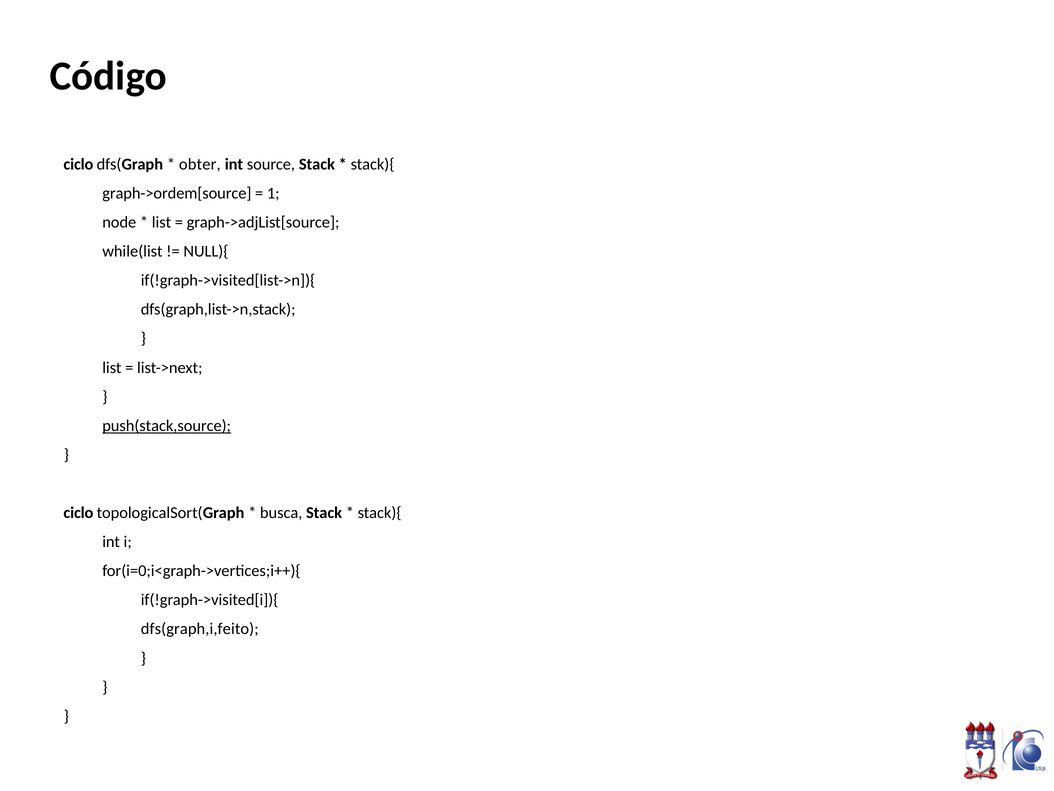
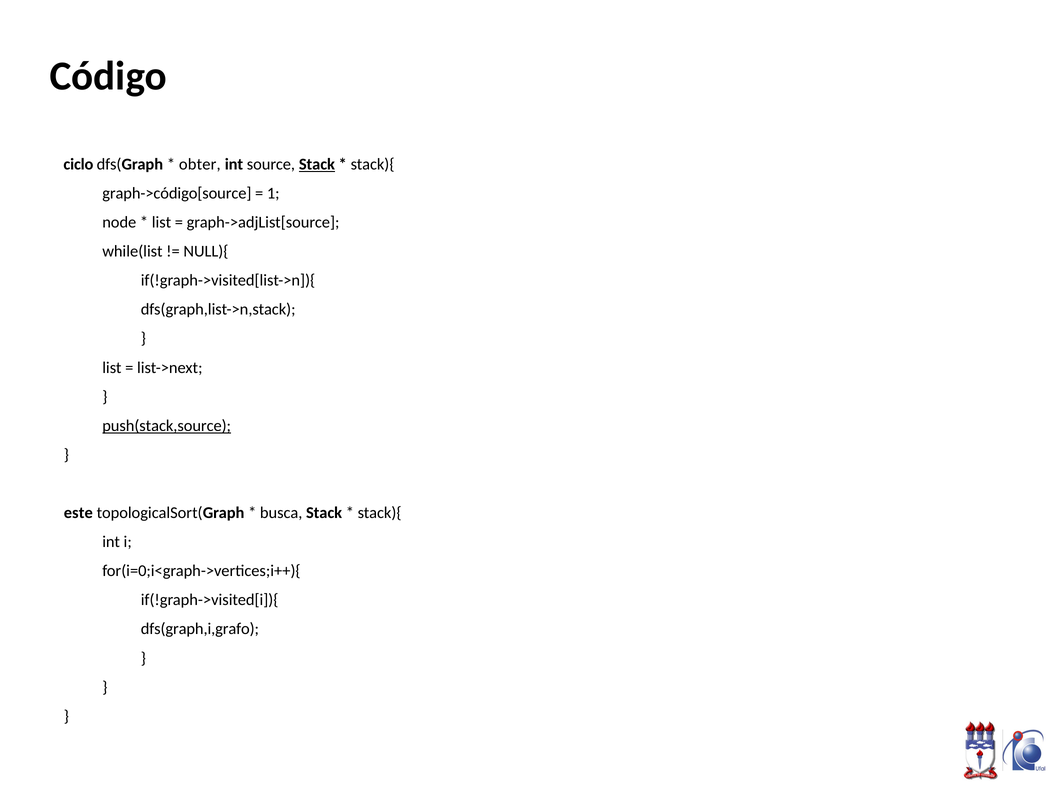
Stack at (317, 164) underline: none -> present
graph->ordem[source: graph->ordem[source -> graph->código[source
ciclo at (78, 513): ciclo -> este
dfs(graph,i,feito: dfs(graph,i,feito -> dfs(graph,i,grafo
